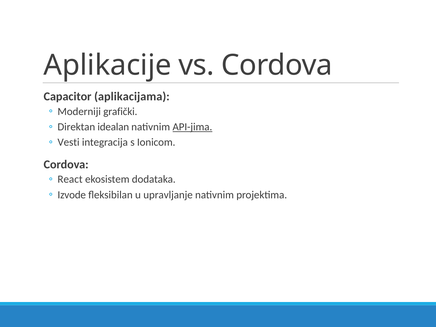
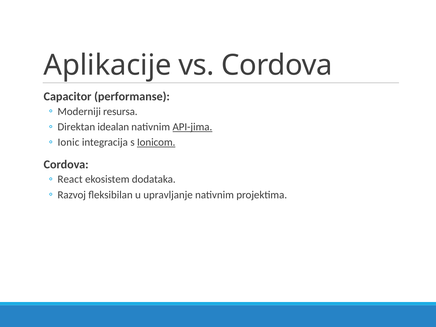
aplikacijama: aplikacijama -> performanse
grafički: grafički -> resursa
Vesti: Vesti -> Ionic
Ionicom underline: none -> present
Izvode: Izvode -> Razvoj
